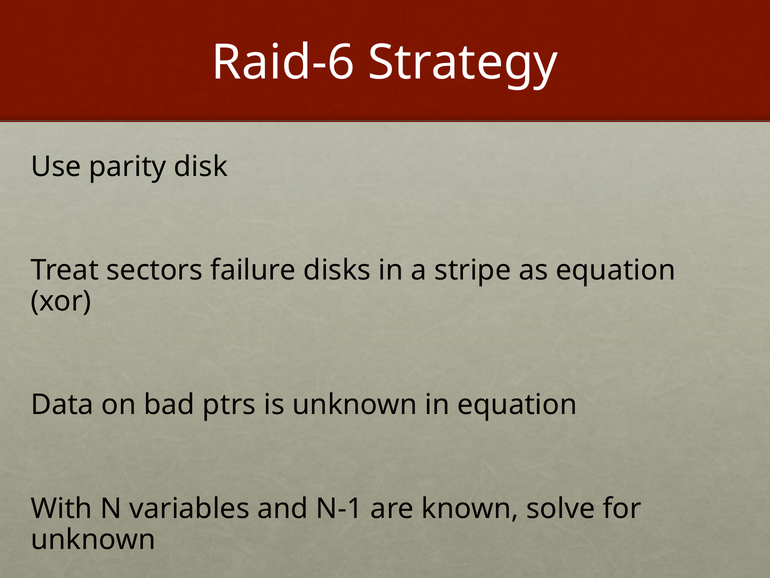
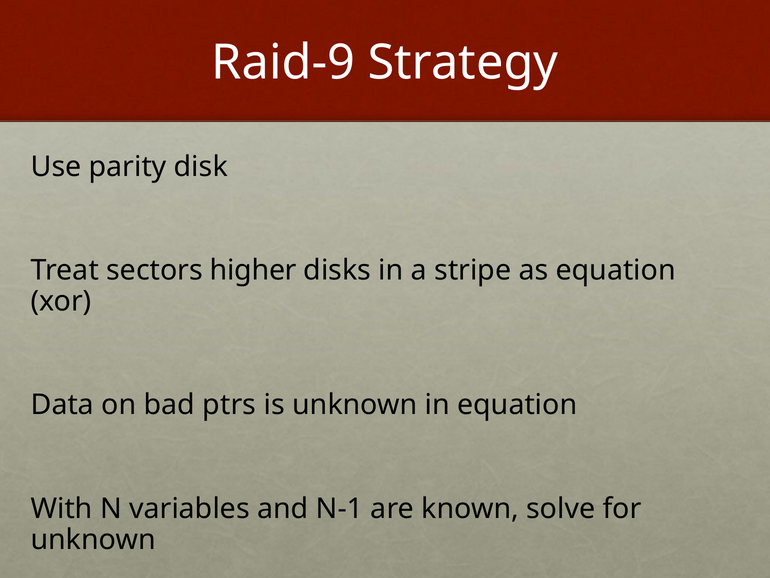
Raid-6: Raid-6 -> Raid-9
failure: failure -> higher
